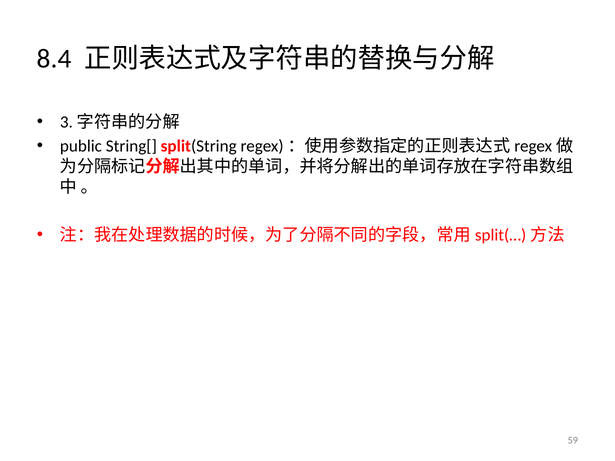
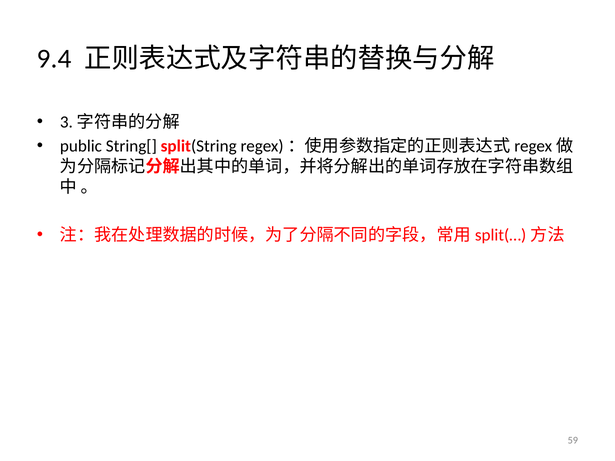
8.4: 8.4 -> 9.4
